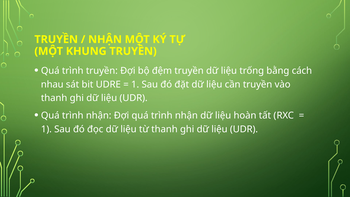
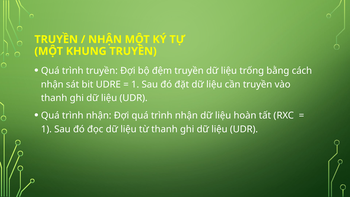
nhau at (52, 84): nhau -> nhận
